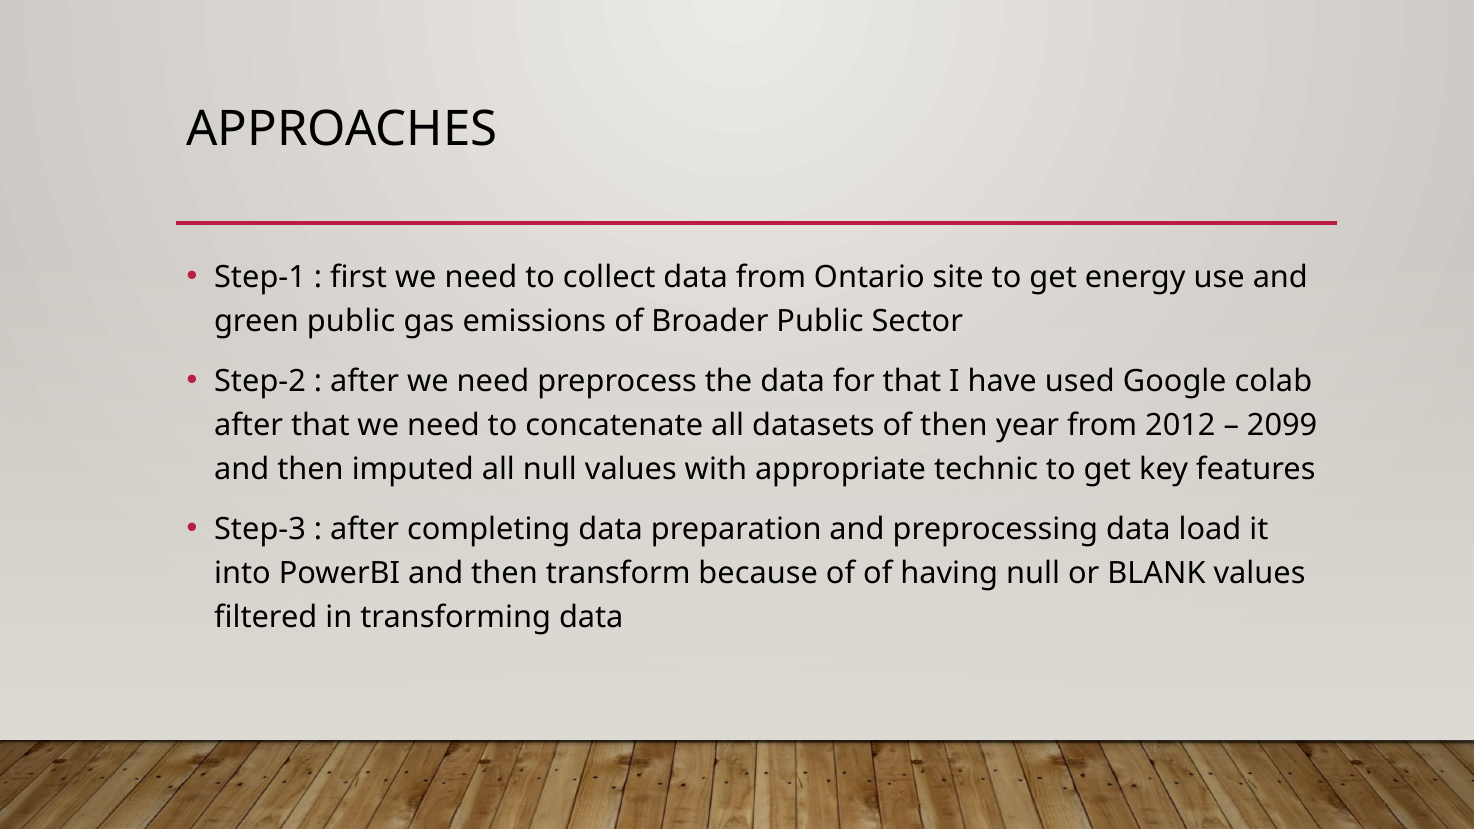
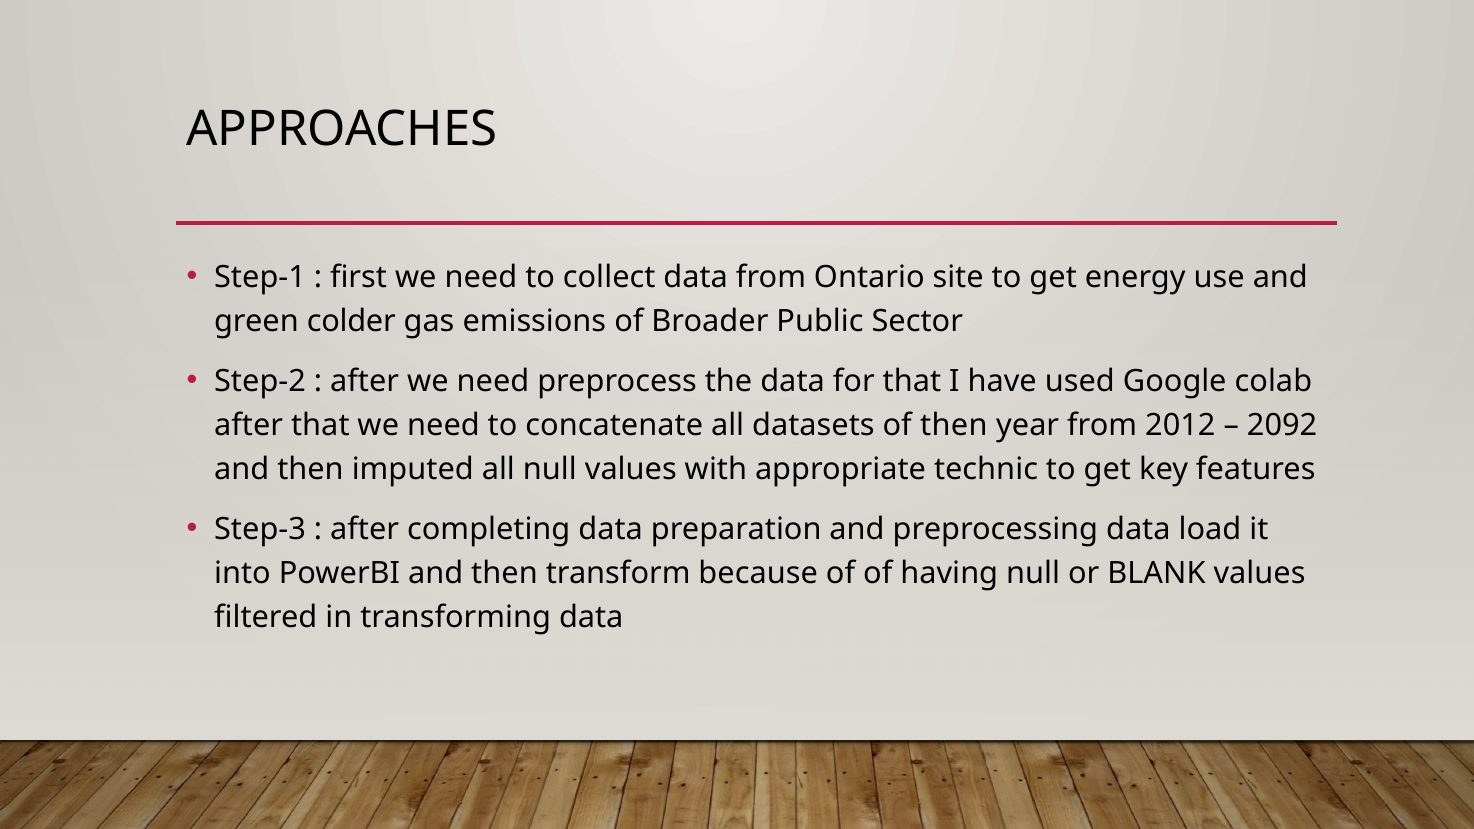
green public: public -> colder
2099: 2099 -> 2092
